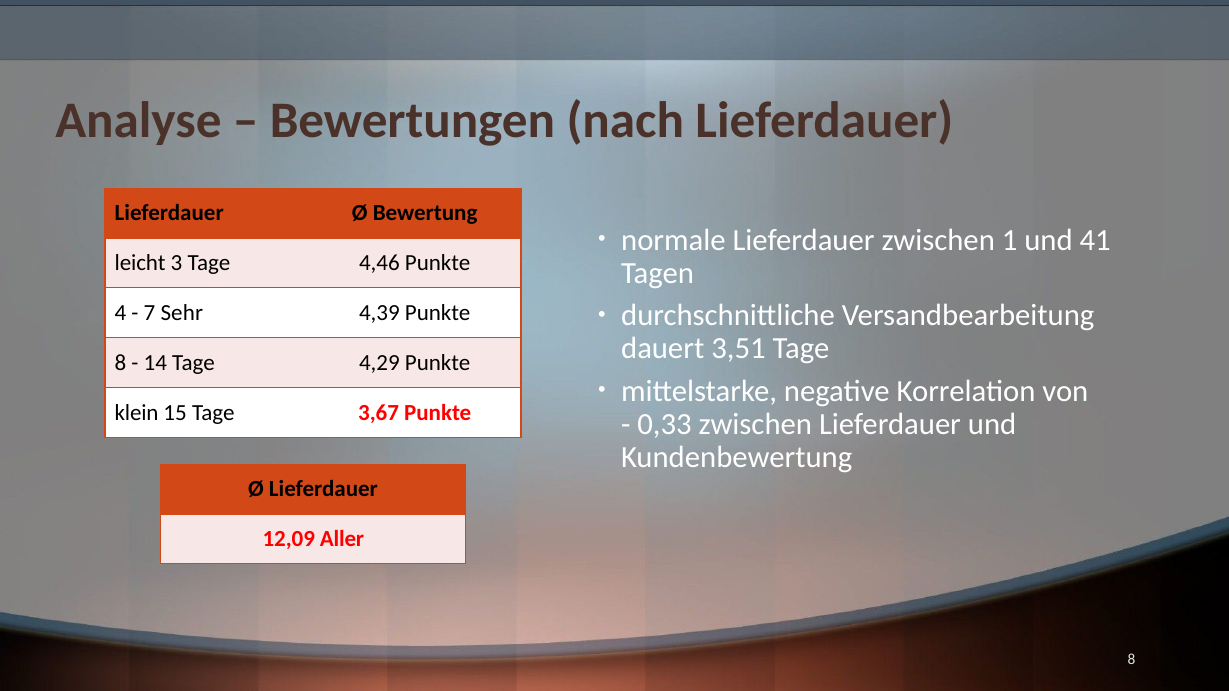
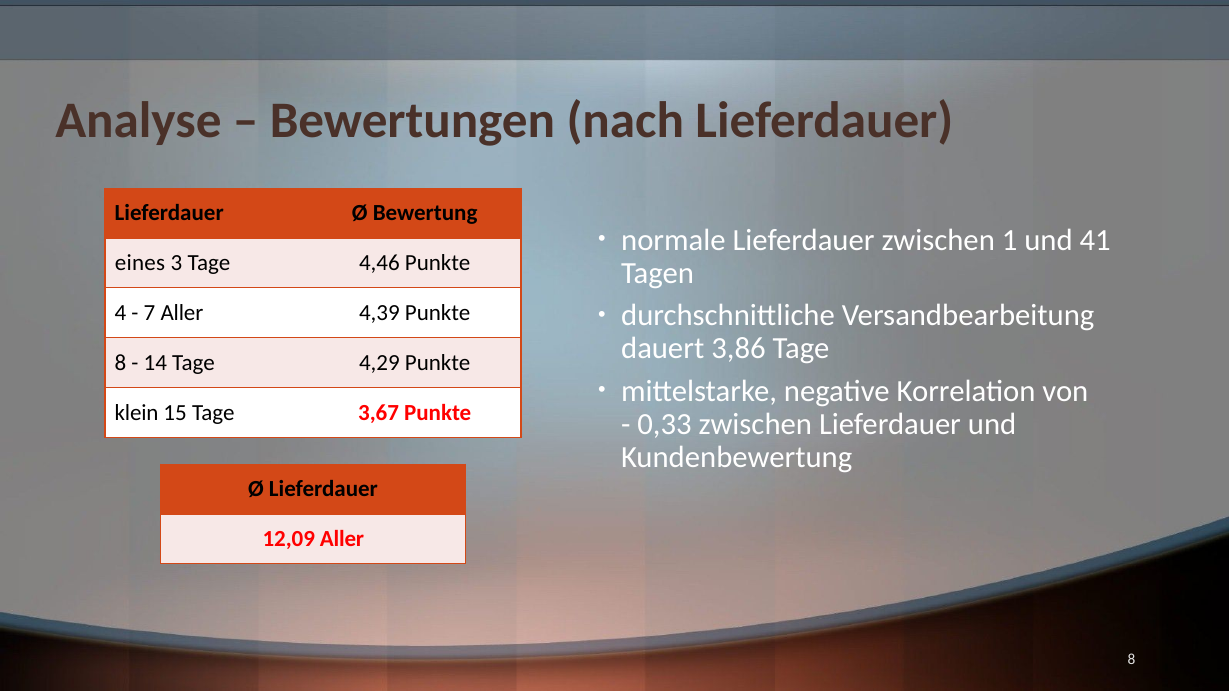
leicht: leicht -> eines
7 Sehr: Sehr -> Aller
3,51: 3,51 -> 3,86
